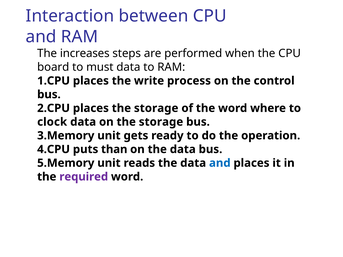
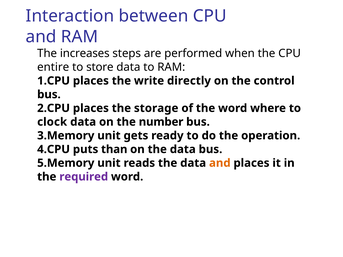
board: board -> entire
must: must -> store
process: process -> directly
on the storage: storage -> number
and at (220, 163) colour: blue -> orange
